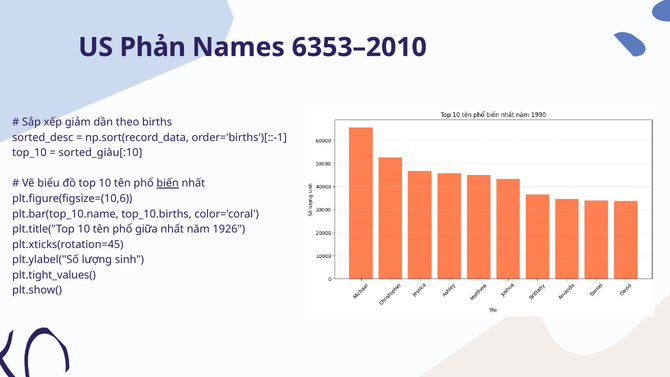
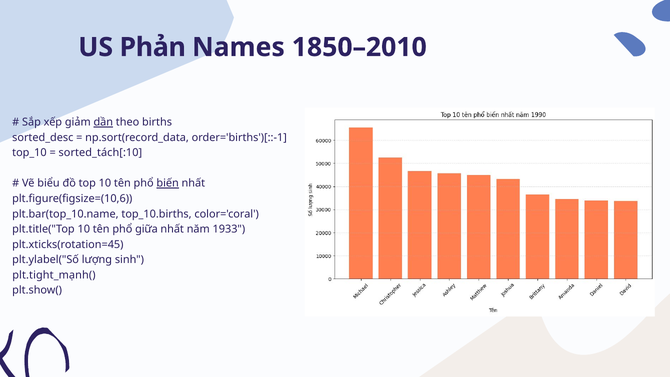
6353–2010: 6353–2010 -> 1850–2010
dần underline: none -> present
sorted_giàu[:10: sorted_giàu[:10 -> sorted_tách[:10
1926: 1926 -> 1933
plt.tight_values(: plt.tight_values( -> plt.tight_mạnh(
